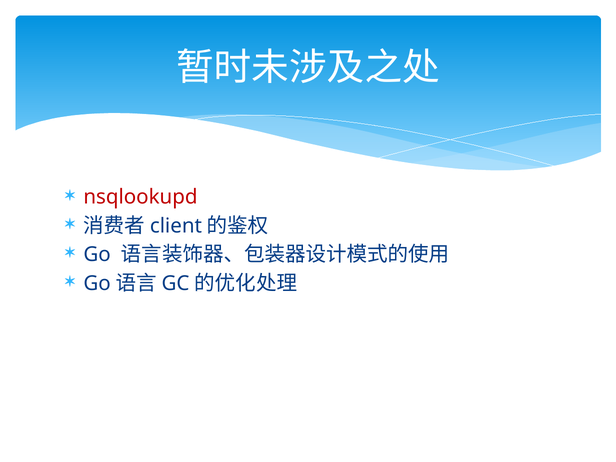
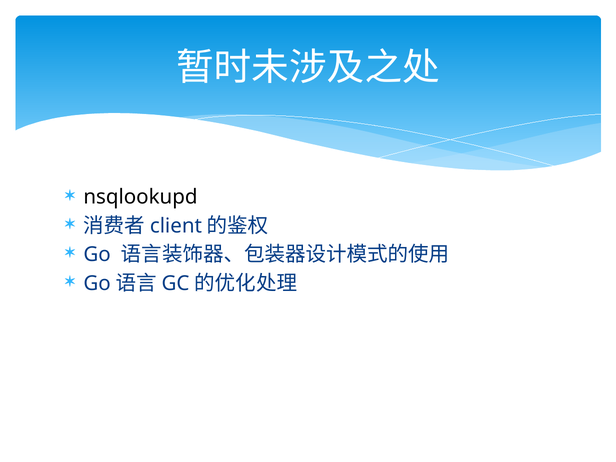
nsqlookupd colour: red -> black
